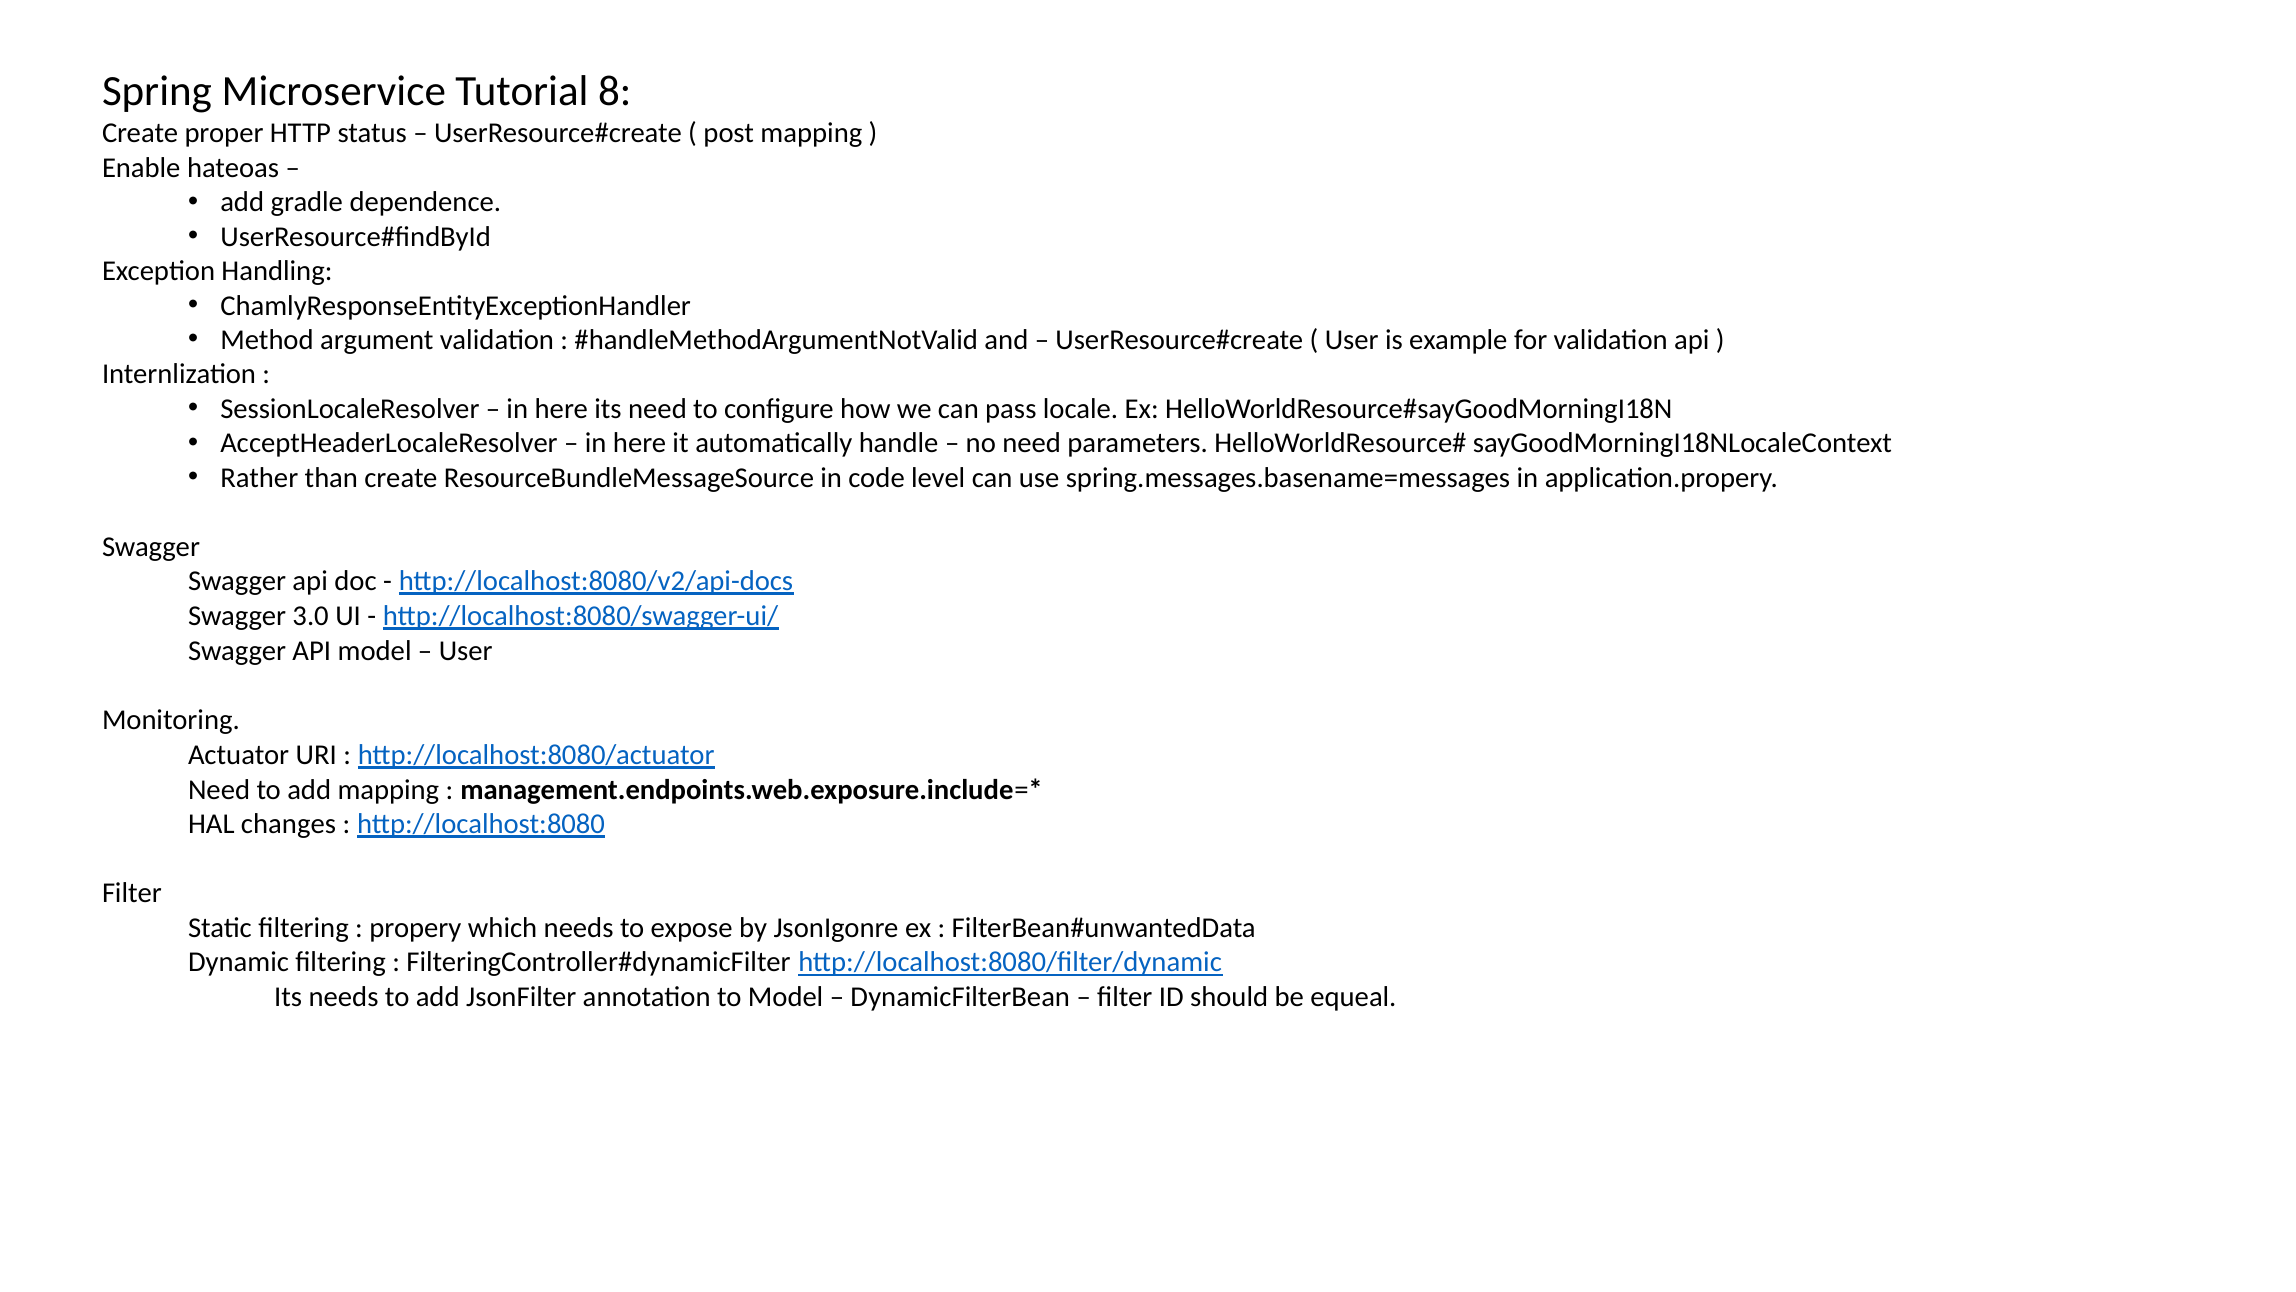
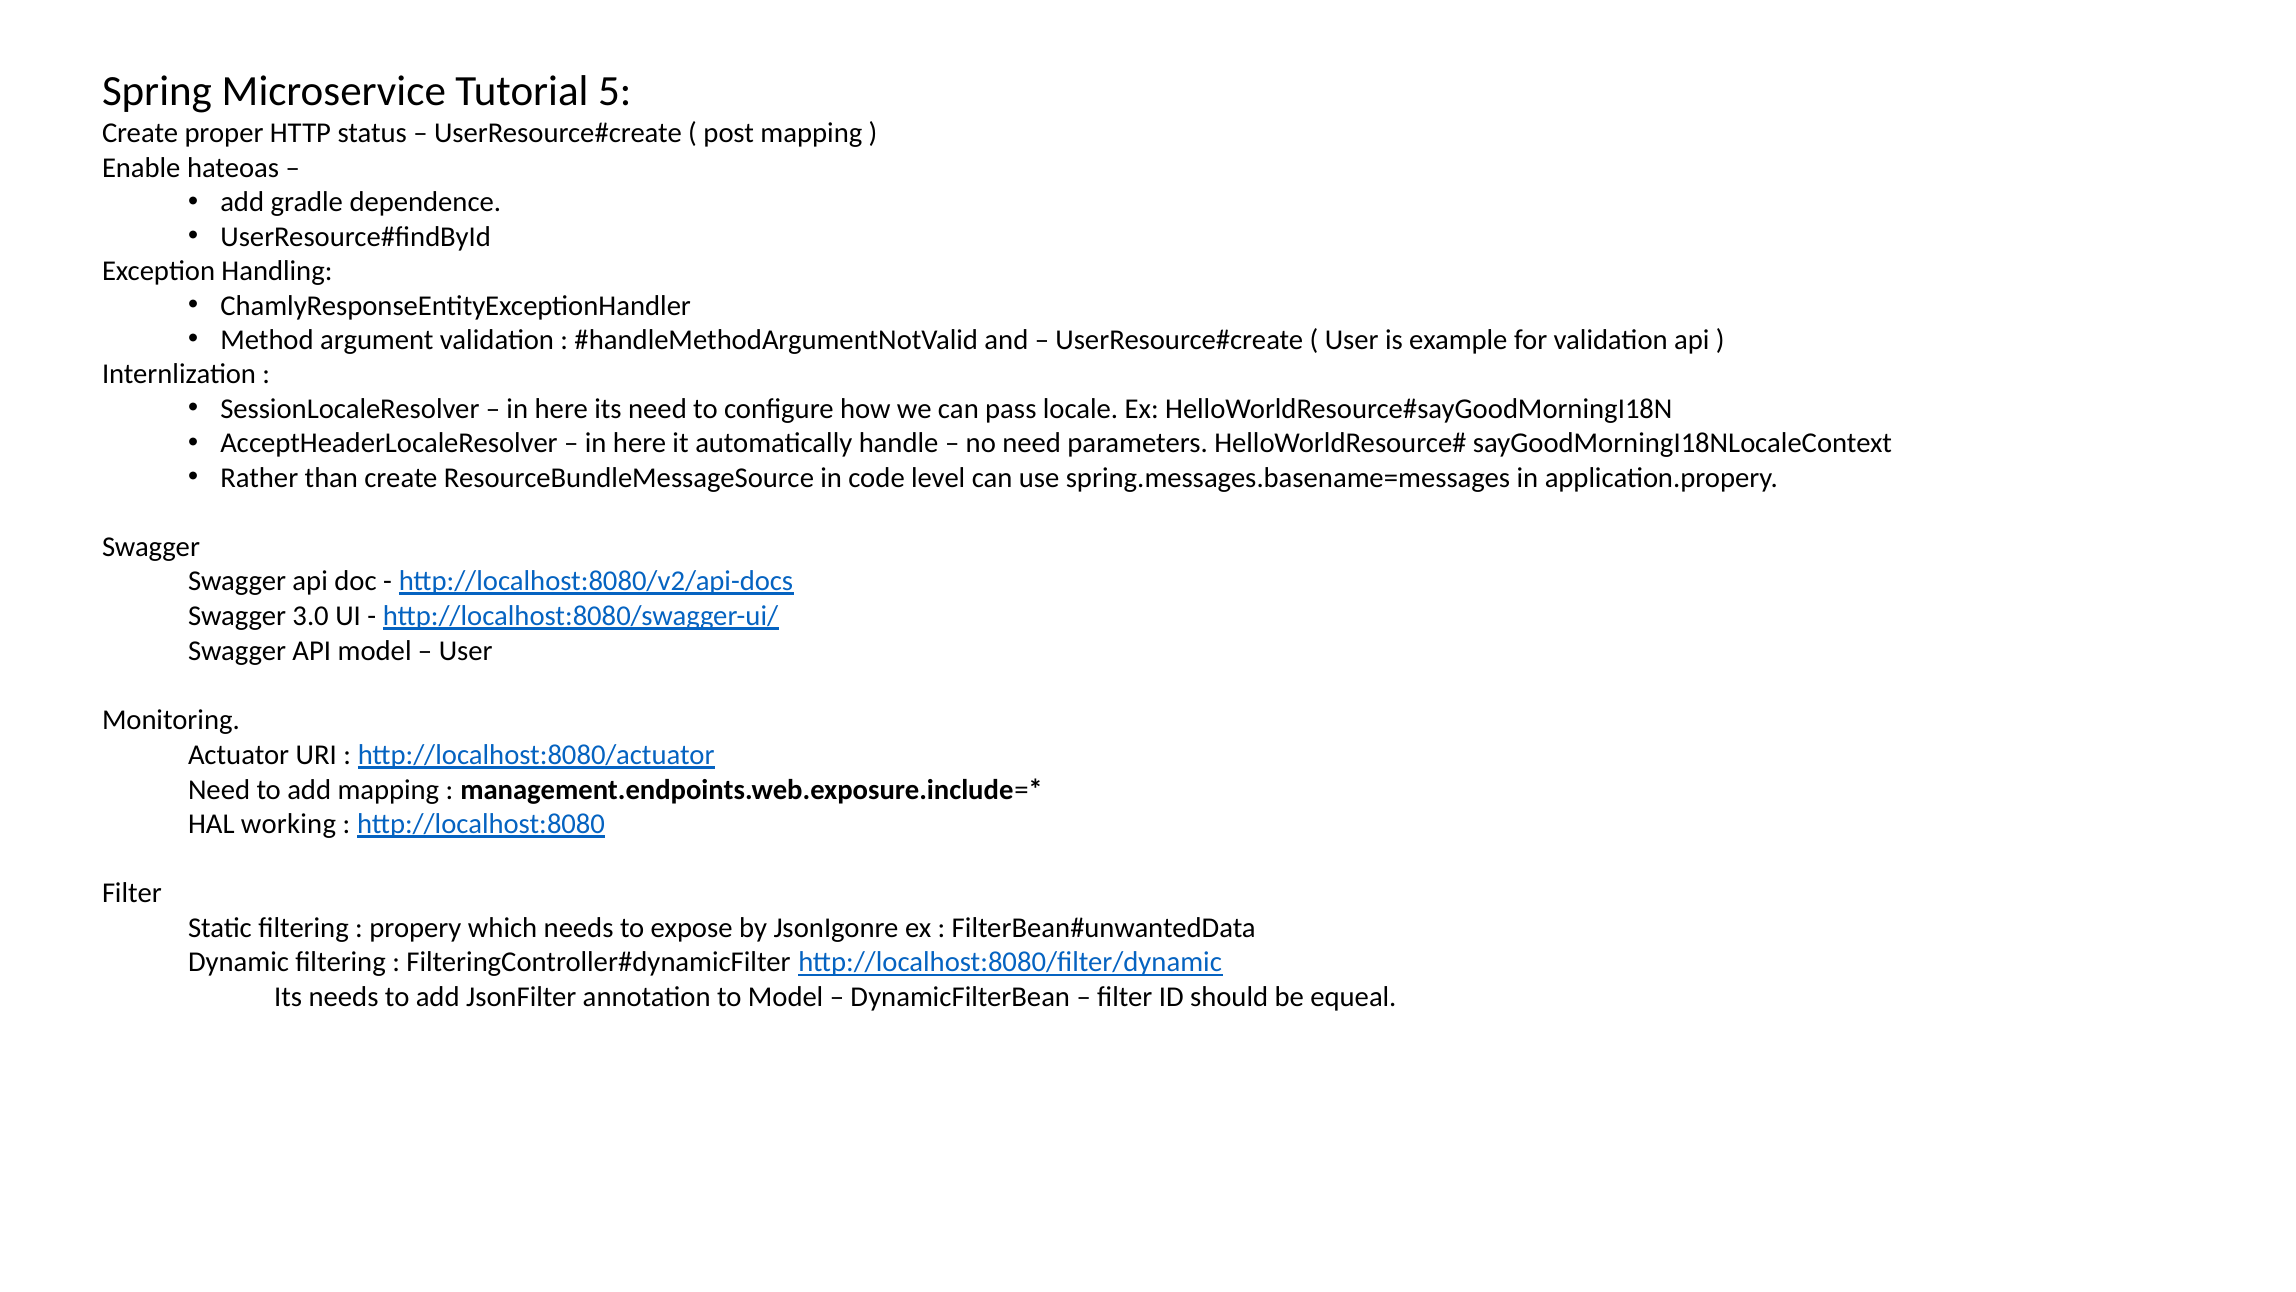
8: 8 -> 5
changes: changes -> working
